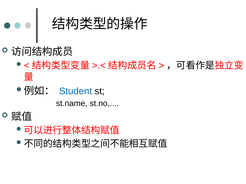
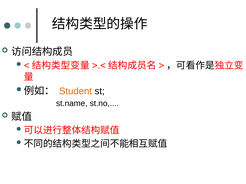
Student colour: blue -> orange
